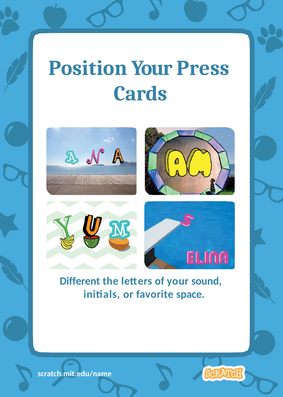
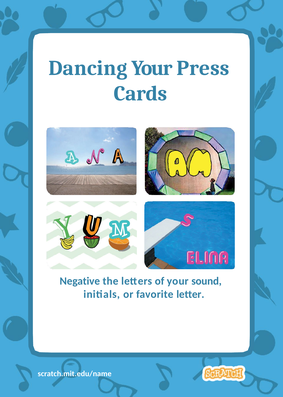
Position: Position -> Dancing
Different: Different -> Negative
space: space -> letter
